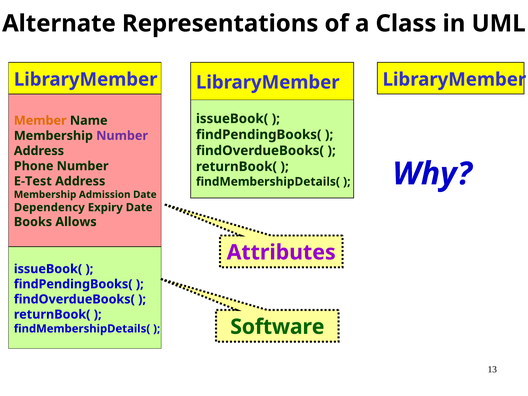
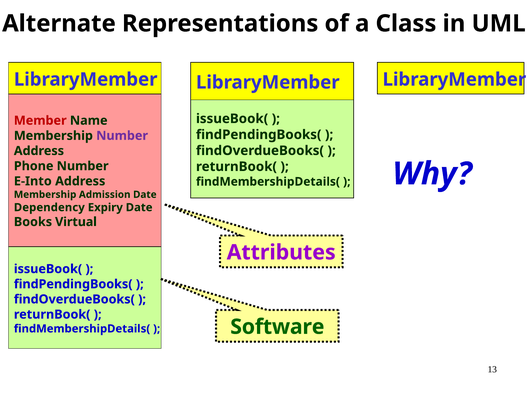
Member colour: orange -> red
E-Test: E-Test -> E-Into
Allows: Allows -> Virtual
